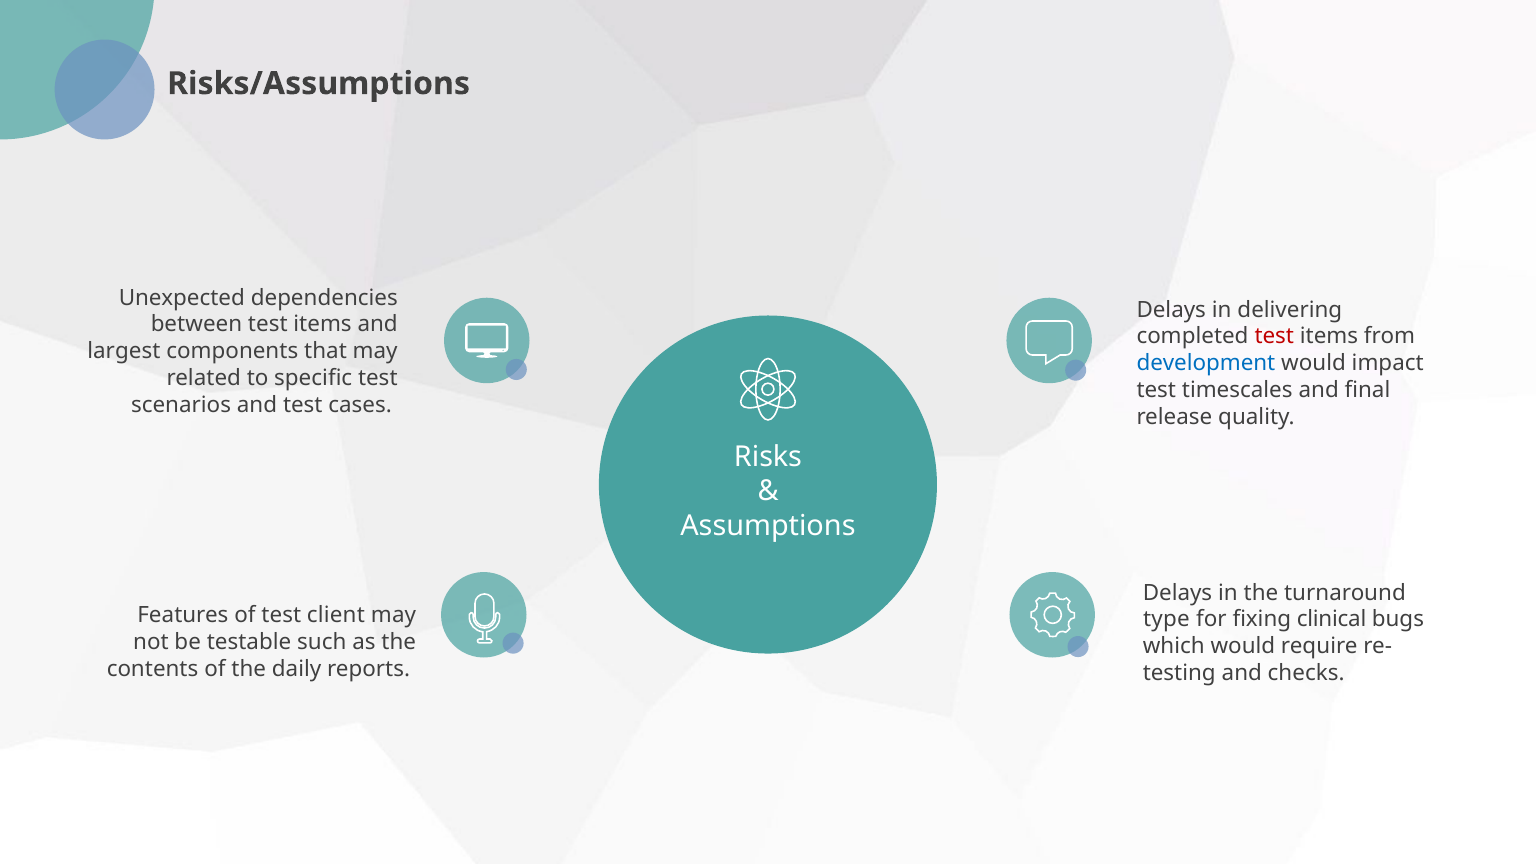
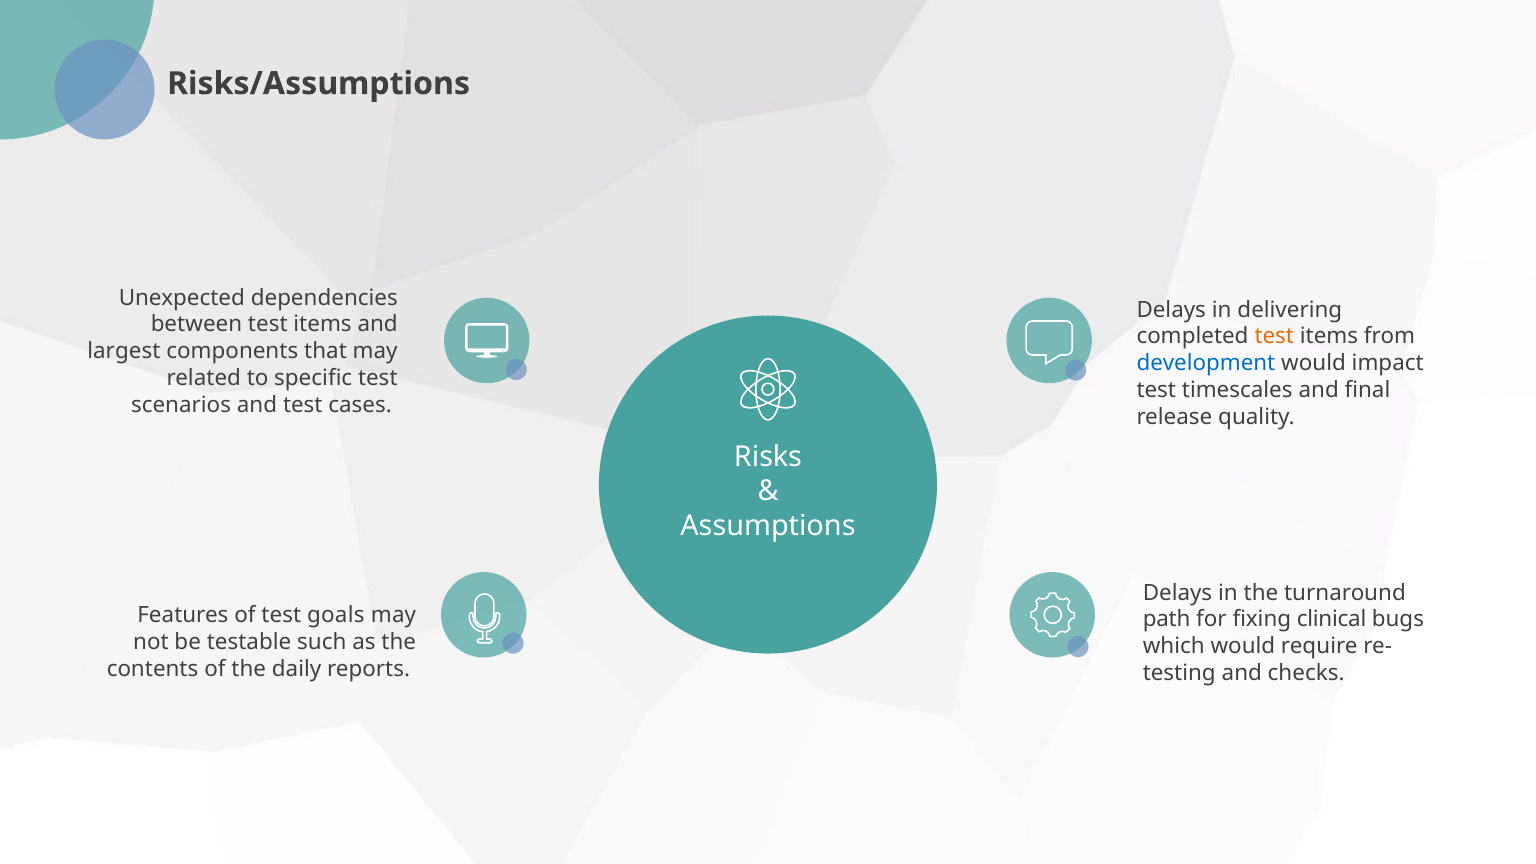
test at (1274, 337) colour: red -> orange
client: client -> goals
type: type -> path
